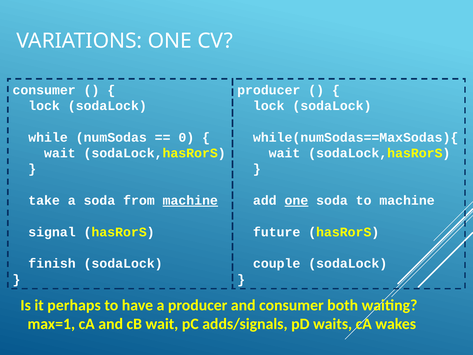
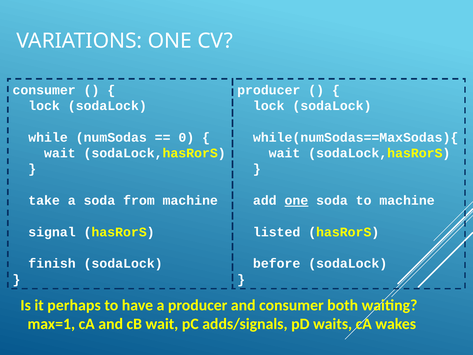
machine at (190, 200) underline: present -> none
future: future -> listed
couple: couple -> before
